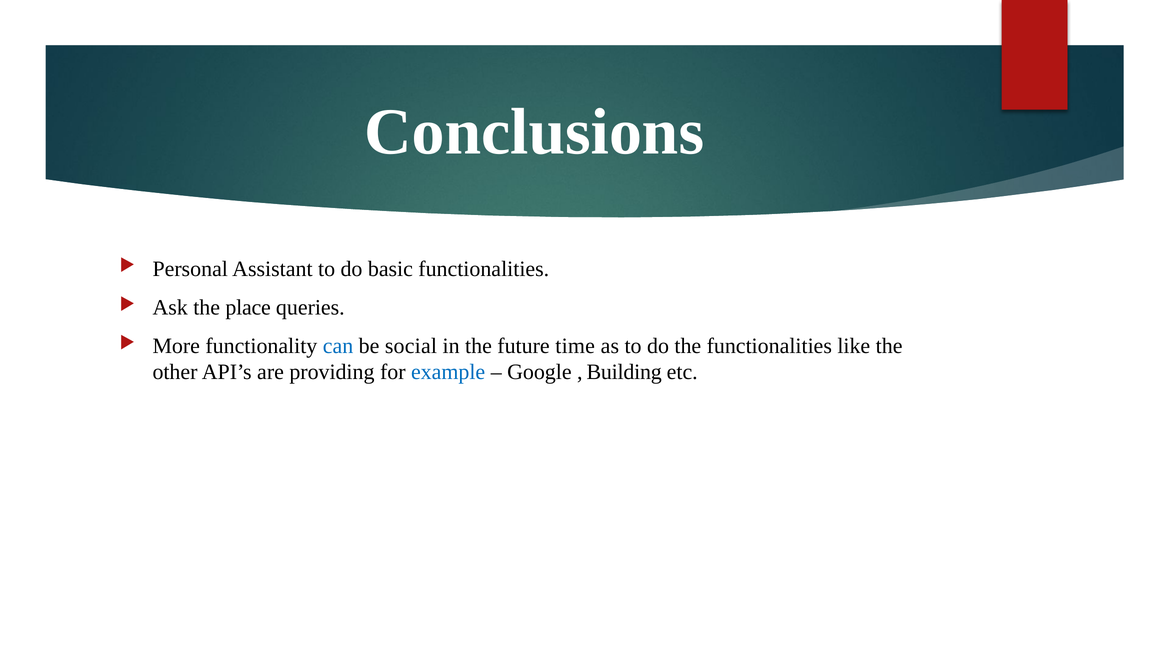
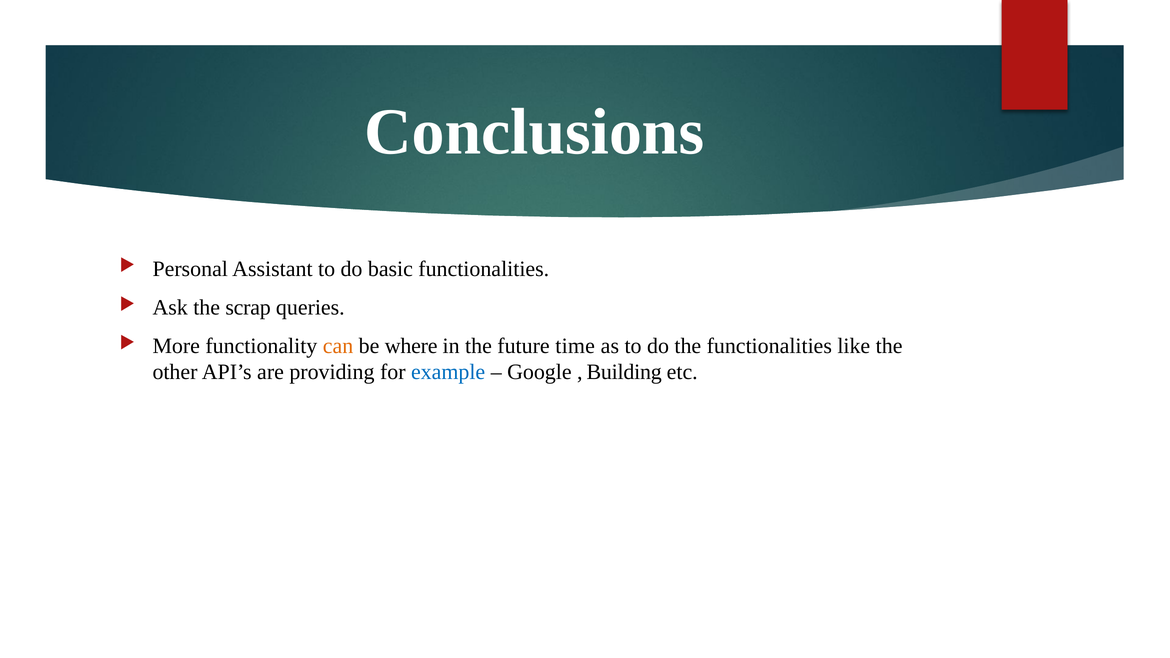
place: place -> scrap
can colour: blue -> orange
social: social -> where
